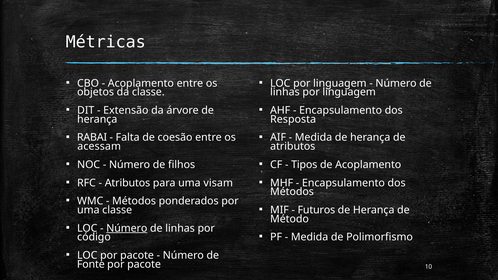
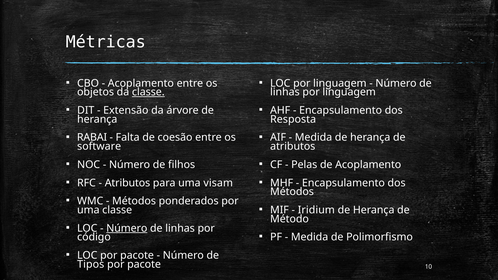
classe at (148, 92) underline: none -> present
acessam: acessam -> software
Tipos: Tipos -> Pelas
Futuros: Futuros -> Iridium
Fonte: Fonte -> Tipos
